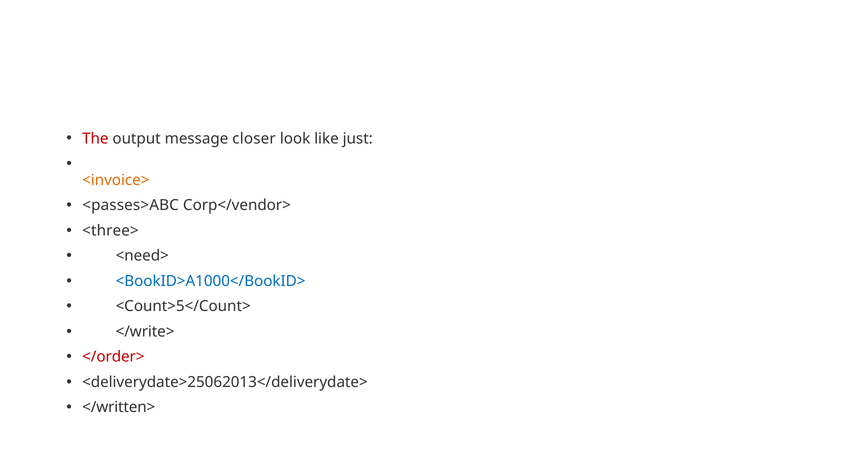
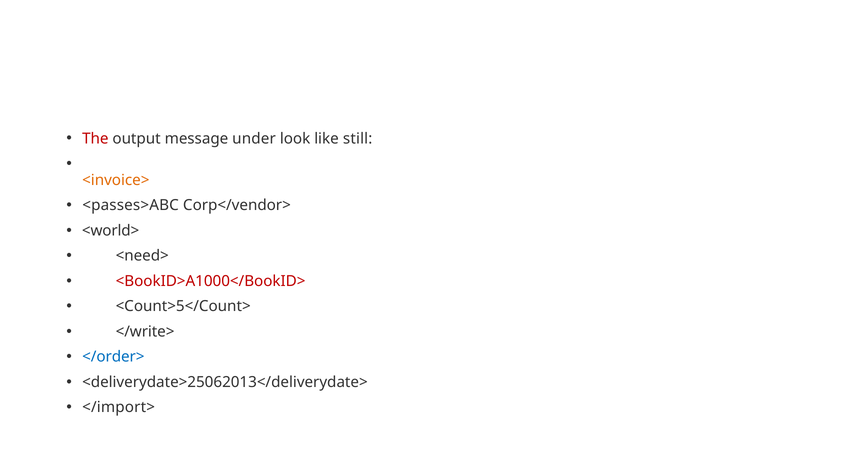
closer: closer -> under
just: just -> still
<three>: <three> -> <world>
<BookID>A1000</BookID> colour: blue -> red
</order> colour: red -> blue
</written>: </written> -> </import>
